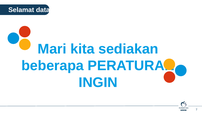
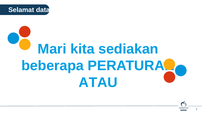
INGIN: INGIN -> ATAU
